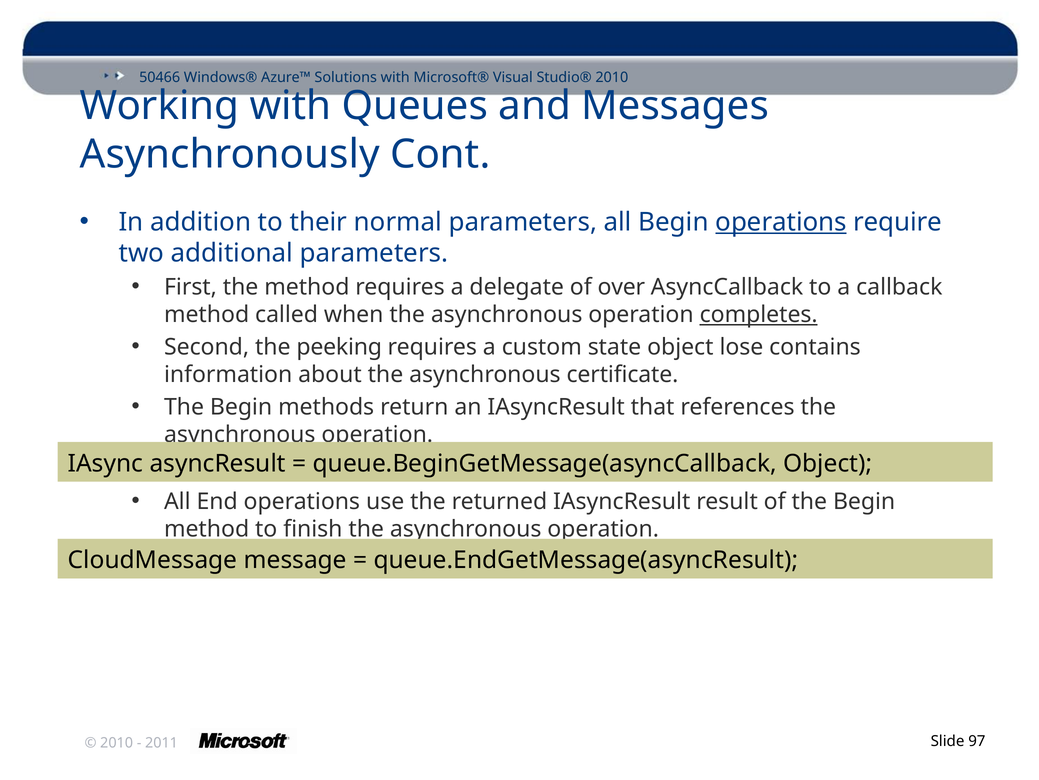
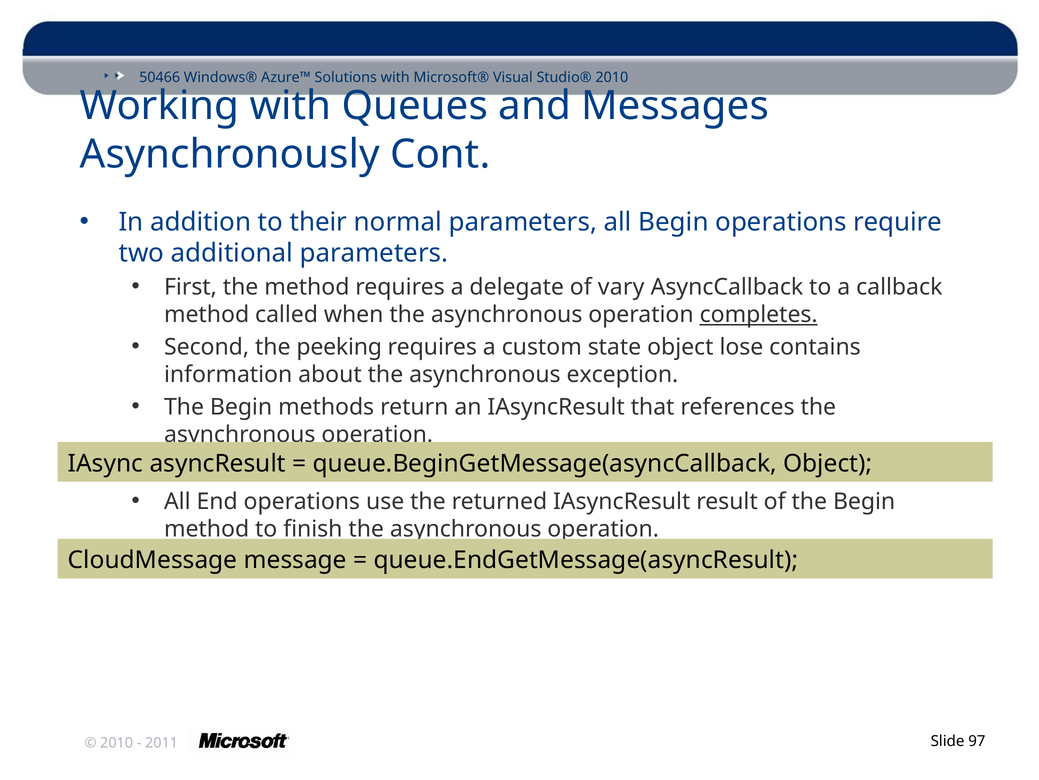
operations at (781, 222) underline: present -> none
over: over -> vary
certificate: certificate -> exception
